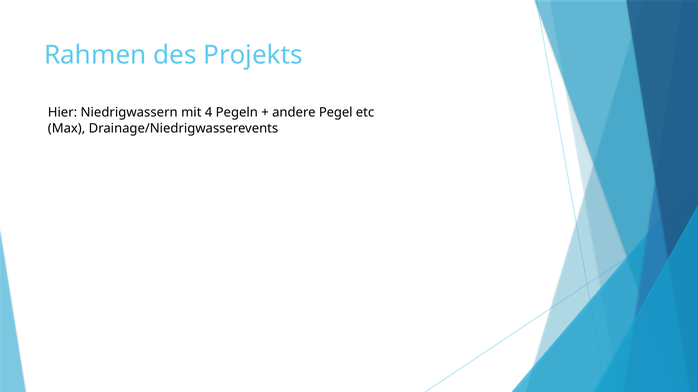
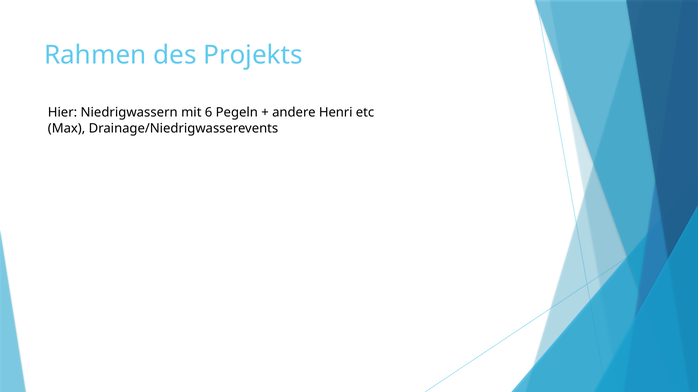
4: 4 -> 6
Pegel: Pegel -> Henri
